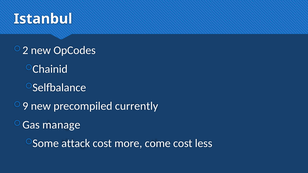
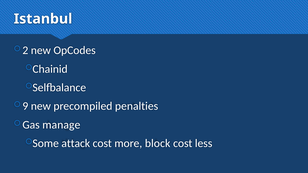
currently: currently -> penalties
come: come -> block
